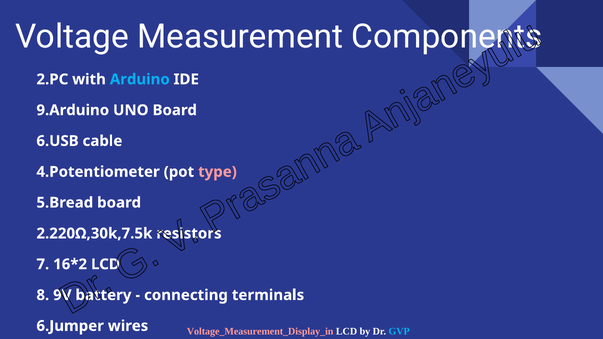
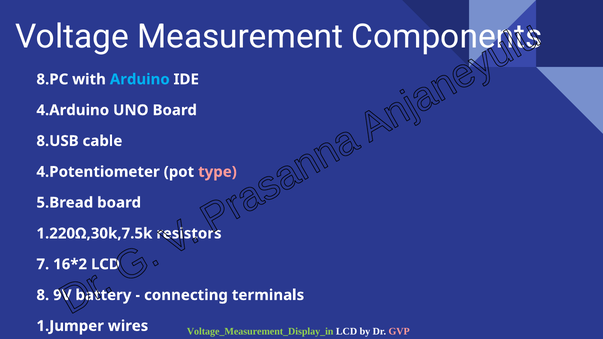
2.PC: 2.PC -> 8.PC
9.Arduino: 9.Arduino -> 4.Arduino
6.USB: 6.USB -> 8.USB
2.220Ω,30k,7.5k: 2.220Ω,30k,7.5k -> 1.220Ω,30k,7.5k
6.Jumper: 6.Jumper -> 1.Jumper
Voltage_Measurement_Display_in colour: pink -> light green
GVP colour: light blue -> pink
